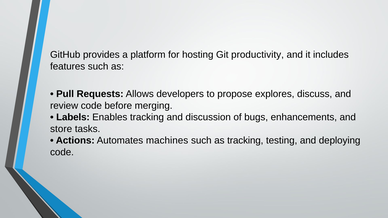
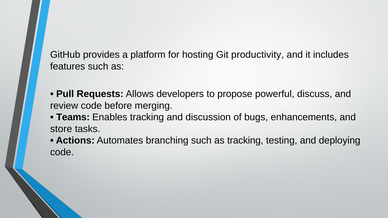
explores: explores -> powerful
Labels: Labels -> Teams
machines: machines -> branching
